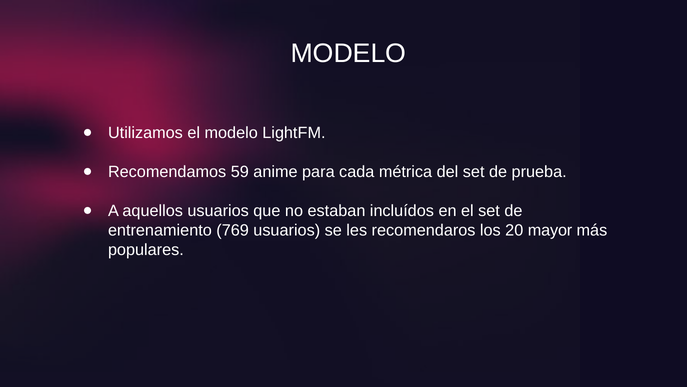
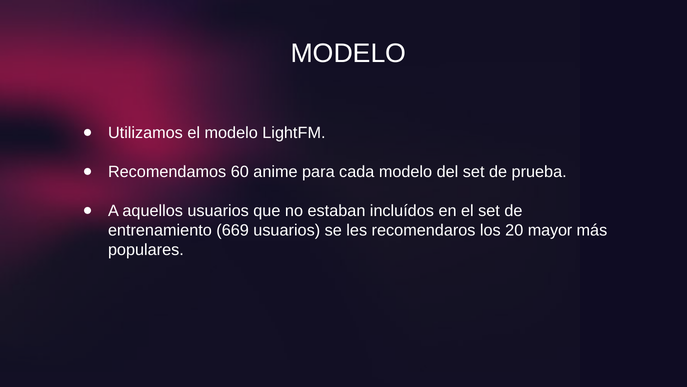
59: 59 -> 60
cada métrica: métrica -> modelo
769: 769 -> 669
